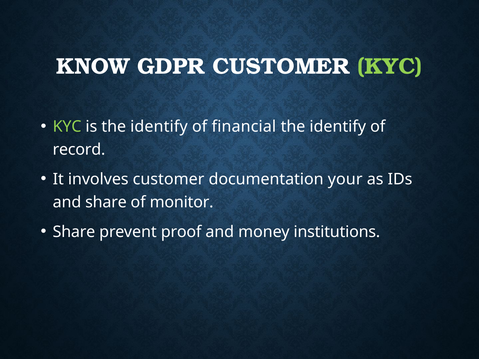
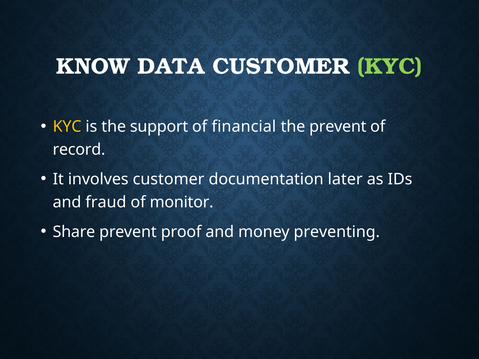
GDPR: GDPR -> DATA
KYC at (67, 127) colour: light green -> yellow
is the identify: identify -> support
identify at (338, 127): identify -> prevent
your: your -> later
and share: share -> fraud
institutions: institutions -> preventing
